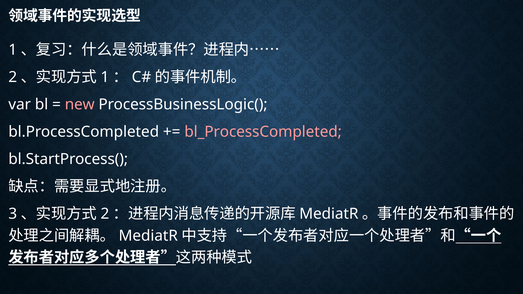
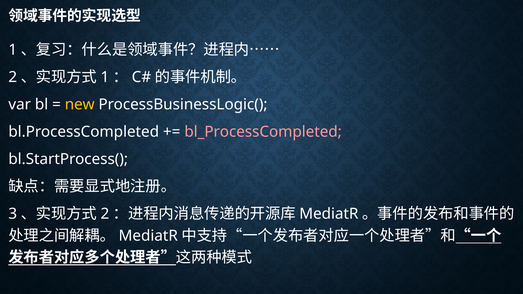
new colour: pink -> yellow
